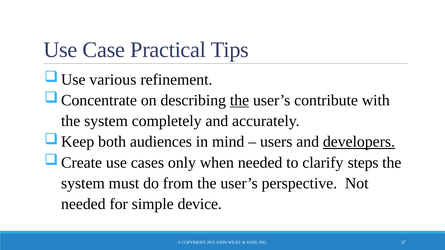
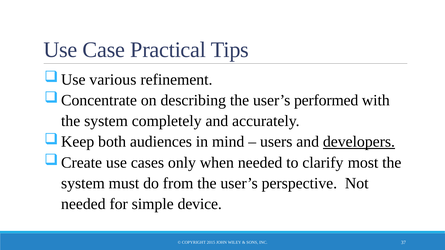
the at (240, 100) underline: present -> none
contribute: contribute -> performed
steps: steps -> most
